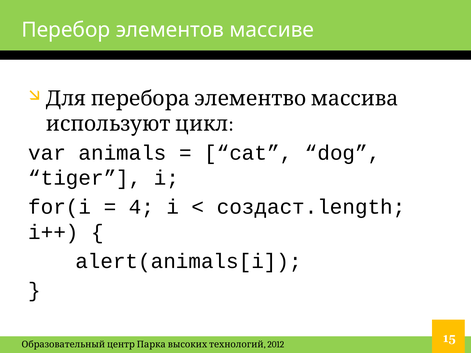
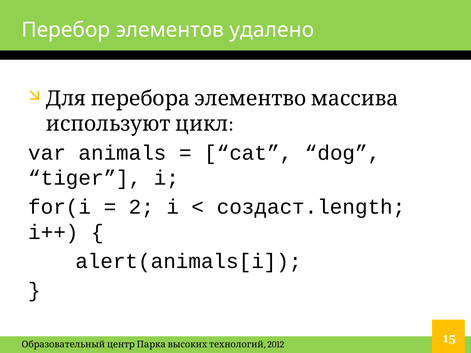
массиве: массиве -> удалено
4: 4 -> 2
